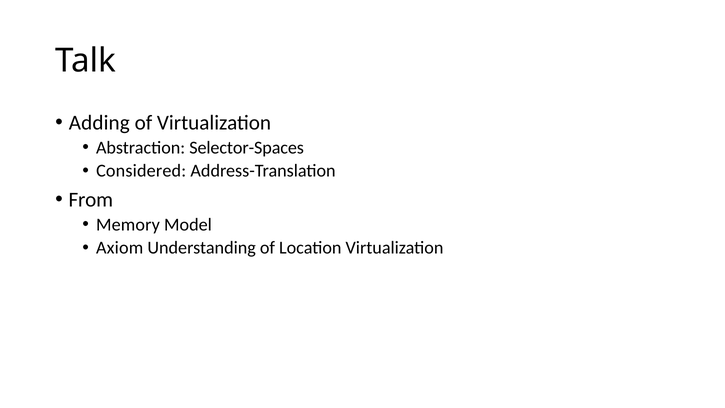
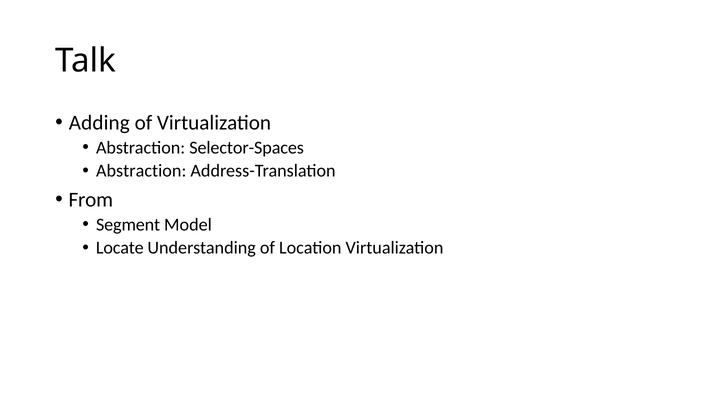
Considered at (141, 171): Considered -> Abstraction
Memory: Memory -> Segment
Axiom: Axiom -> Locate
